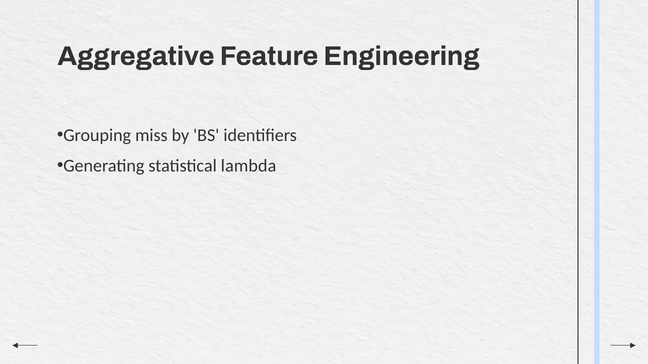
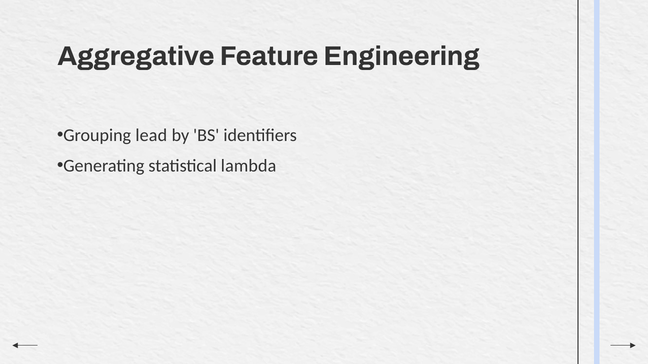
miss: miss -> lead
